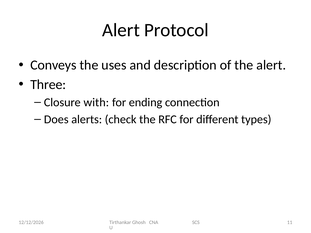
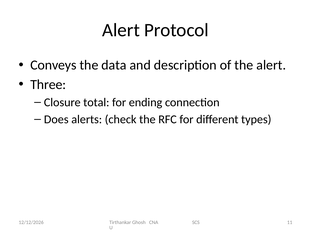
uses: uses -> data
with: with -> total
